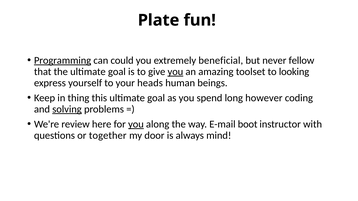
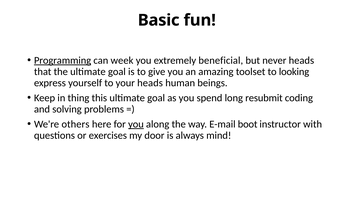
Plate: Plate -> Basic
could: could -> week
never fellow: fellow -> heads
you at (175, 72) underline: present -> none
however: however -> resubmit
solving underline: present -> none
review: review -> others
together: together -> exercises
